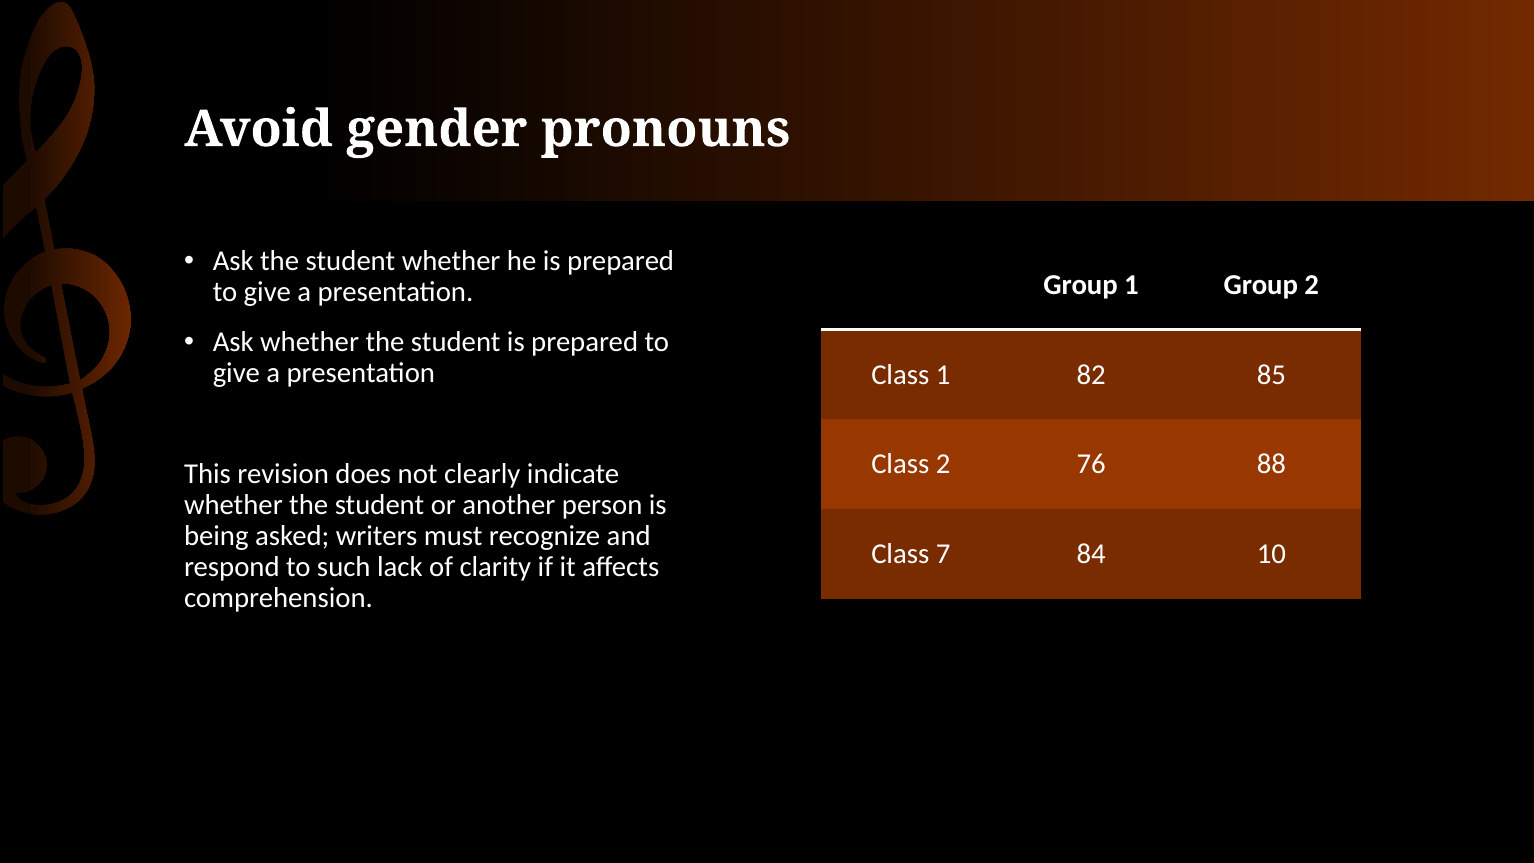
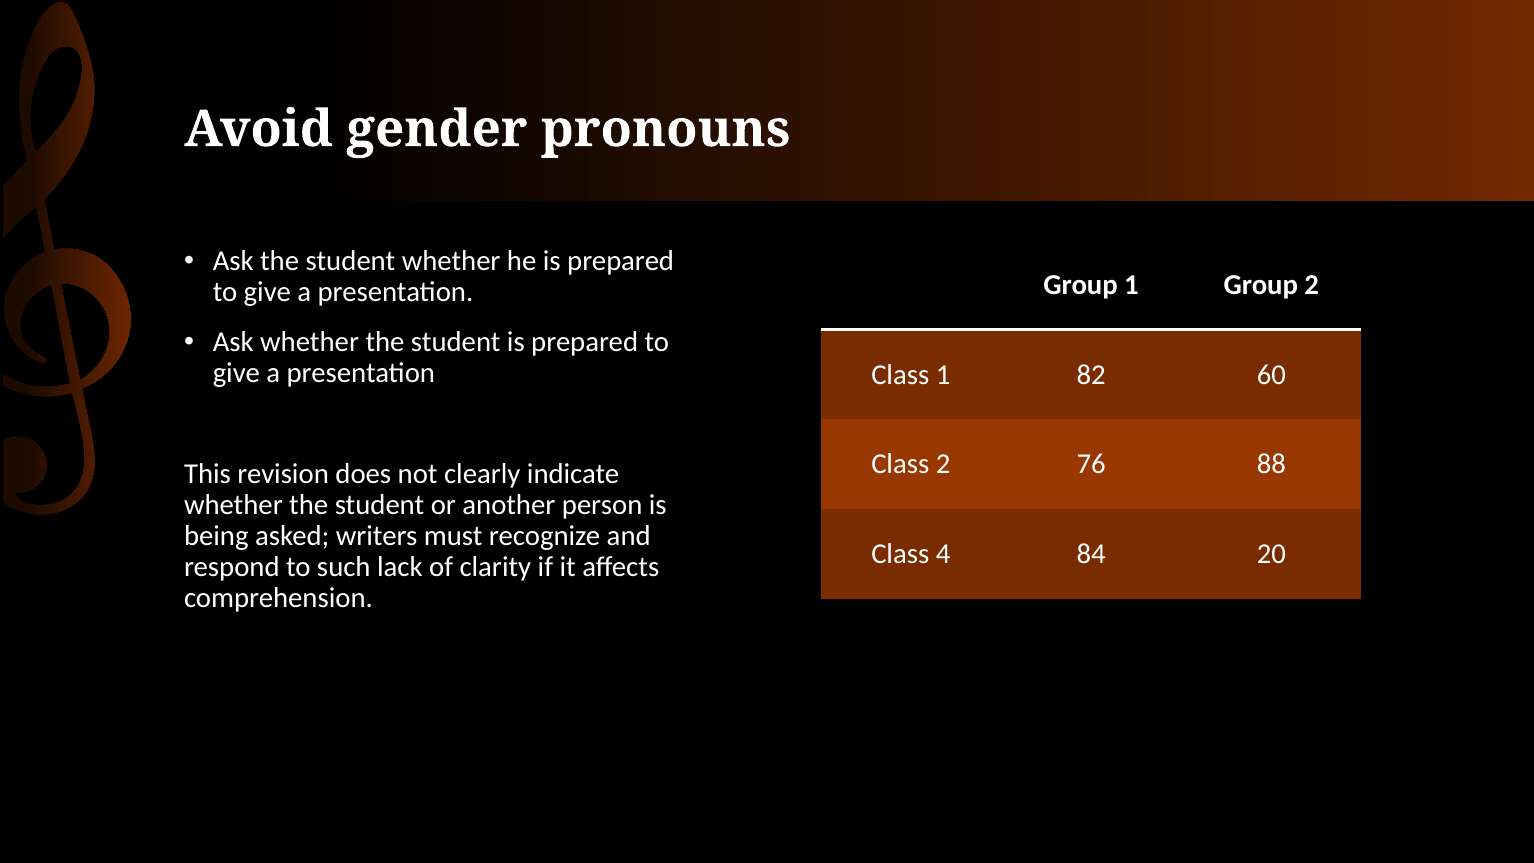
85: 85 -> 60
7: 7 -> 4
10: 10 -> 20
